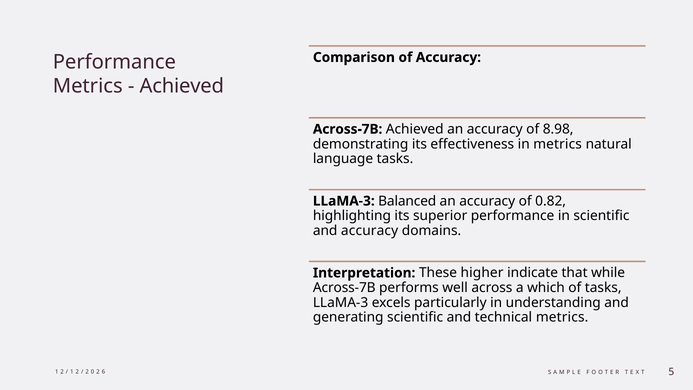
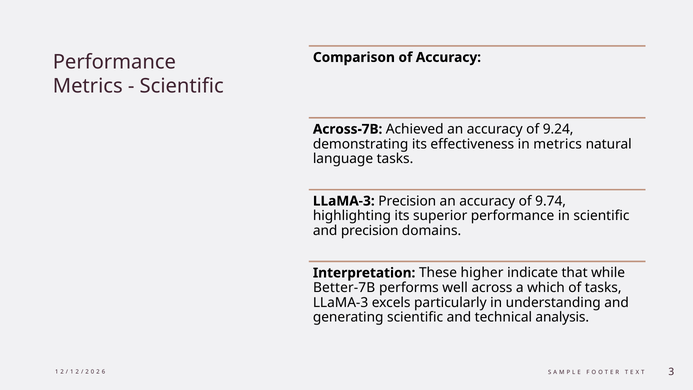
Achieved at (182, 86): Achieved -> Scientific
8.98: 8.98 -> 9.24
LLaMA-3 Balanced: Balanced -> Precision
0.82: 0.82 -> 9.74
and accuracy: accuracy -> precision
Across-7B at (344, 288): Across-7B -> Better-7B
technical metrics: metrics -> analysis
5: 5 -> 3
